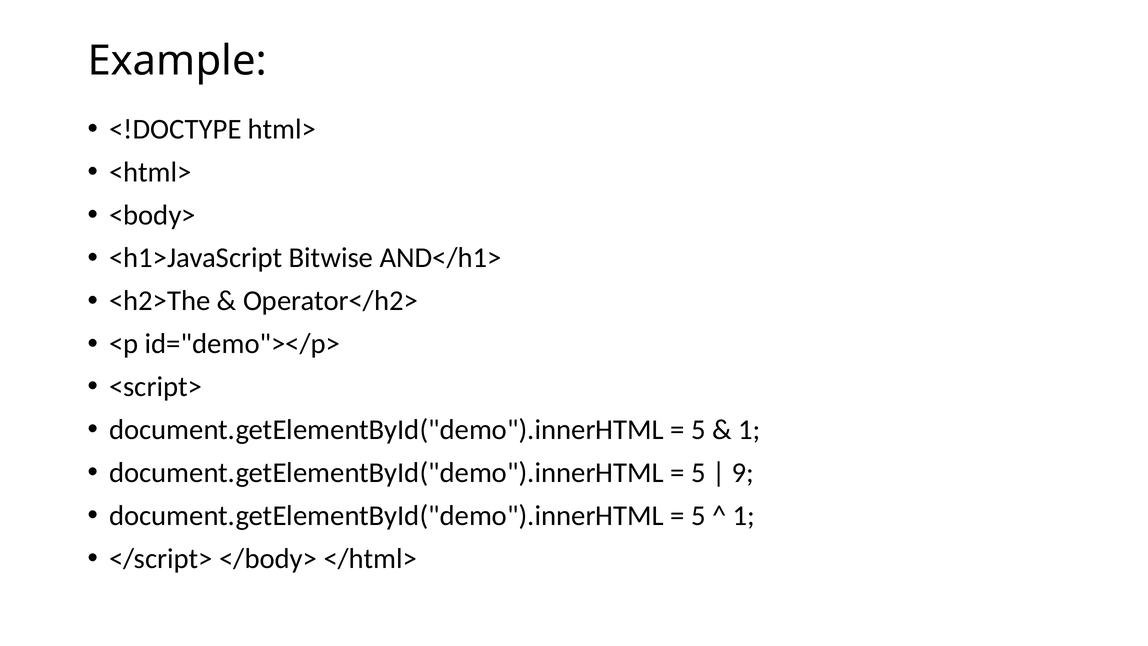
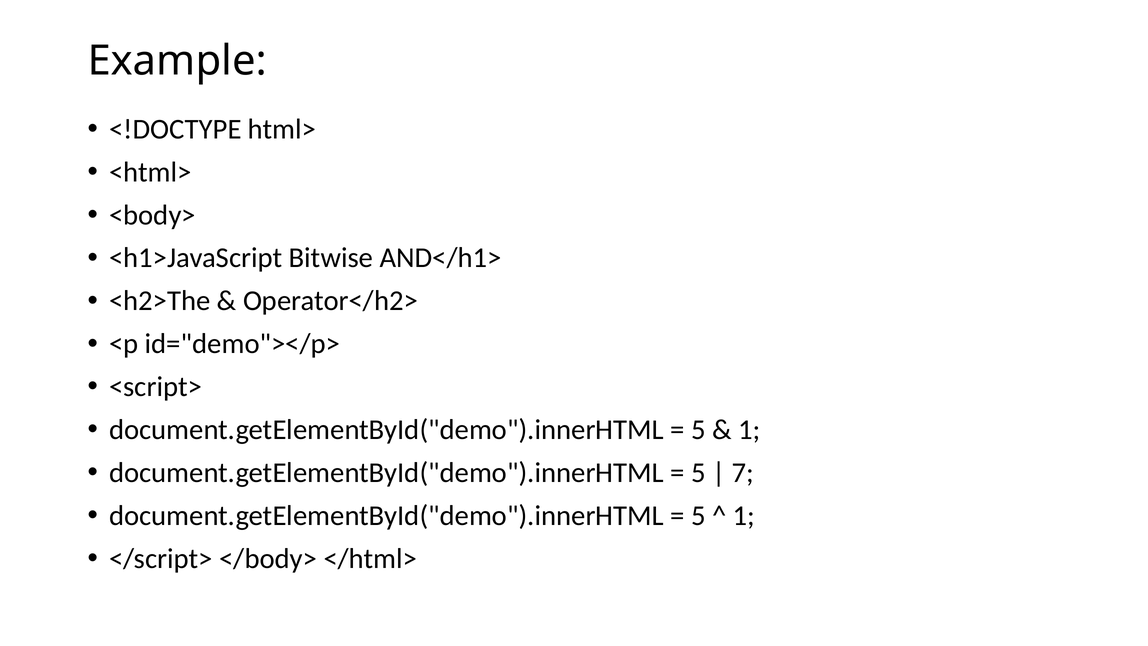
9: 9 -> 7
